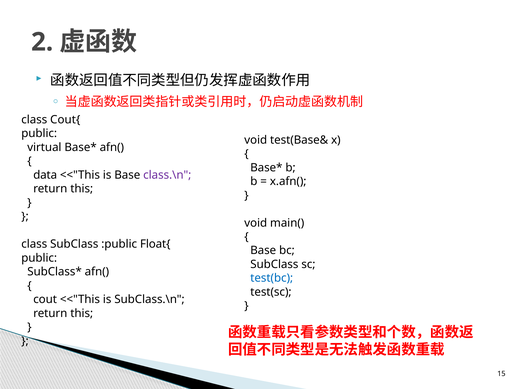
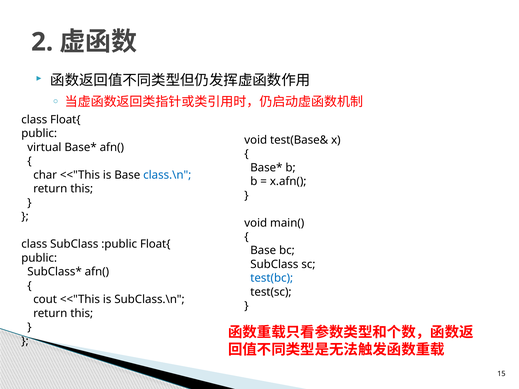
class Cout{: Cout{ -> Float{
data: data -> char
class.\n colour: purple -> blue
